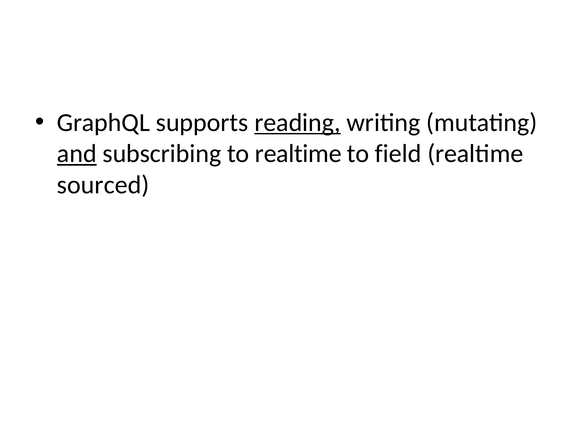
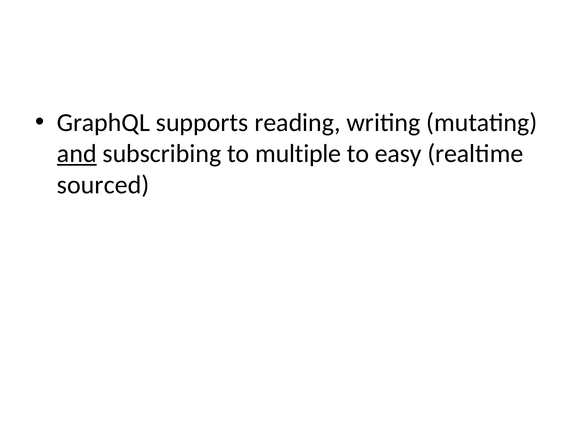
reading underline: present -> none
to realtime: realtime -> multiple
field: field -> easy
